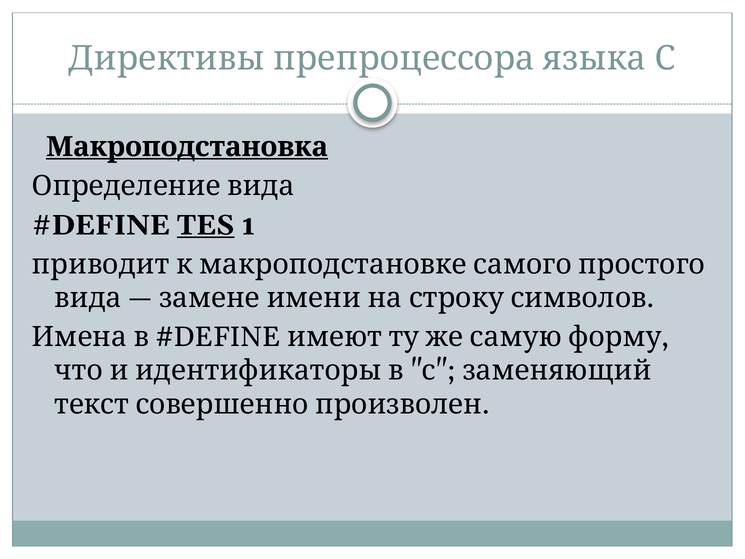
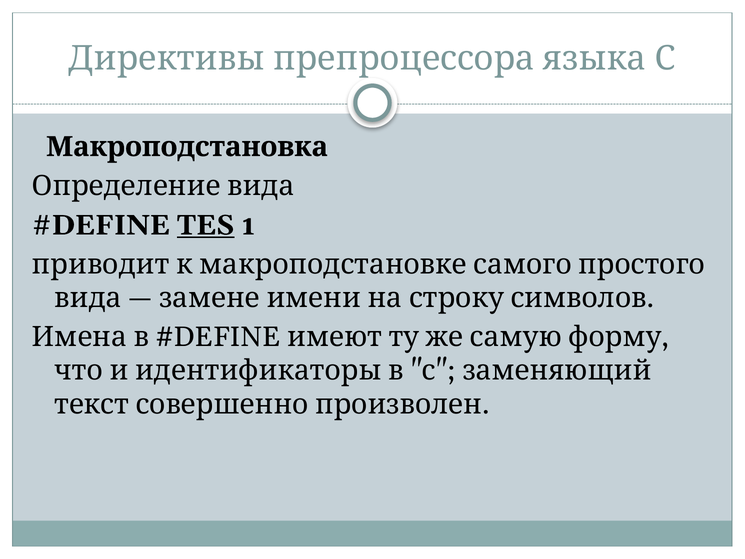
Макроподстановка underline: present -> none
